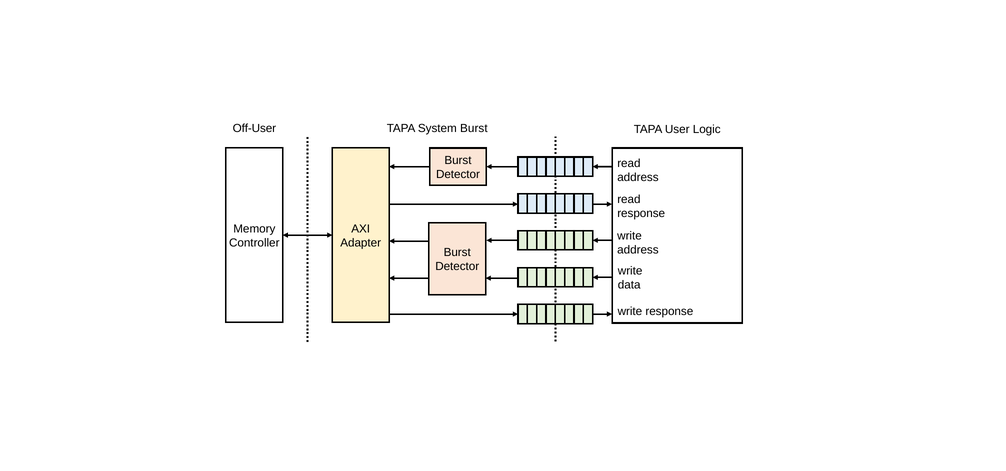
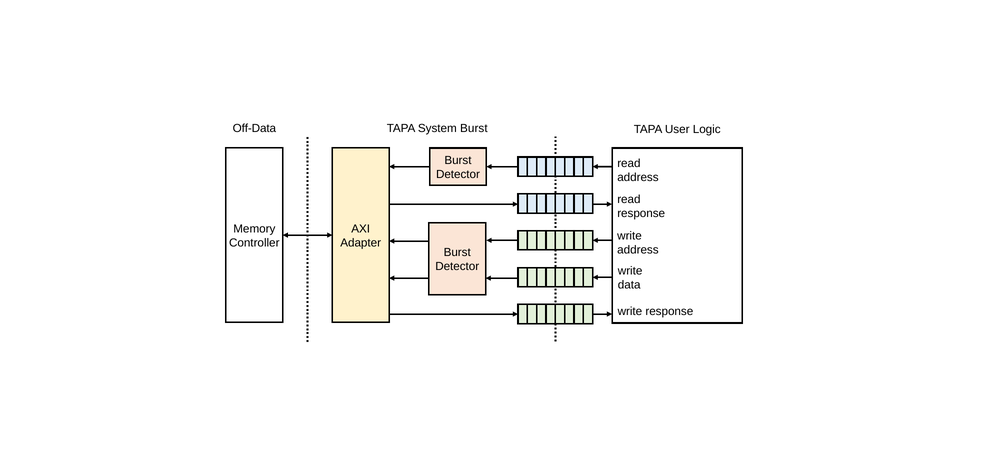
Off-User: Off-User -> Off-Data
